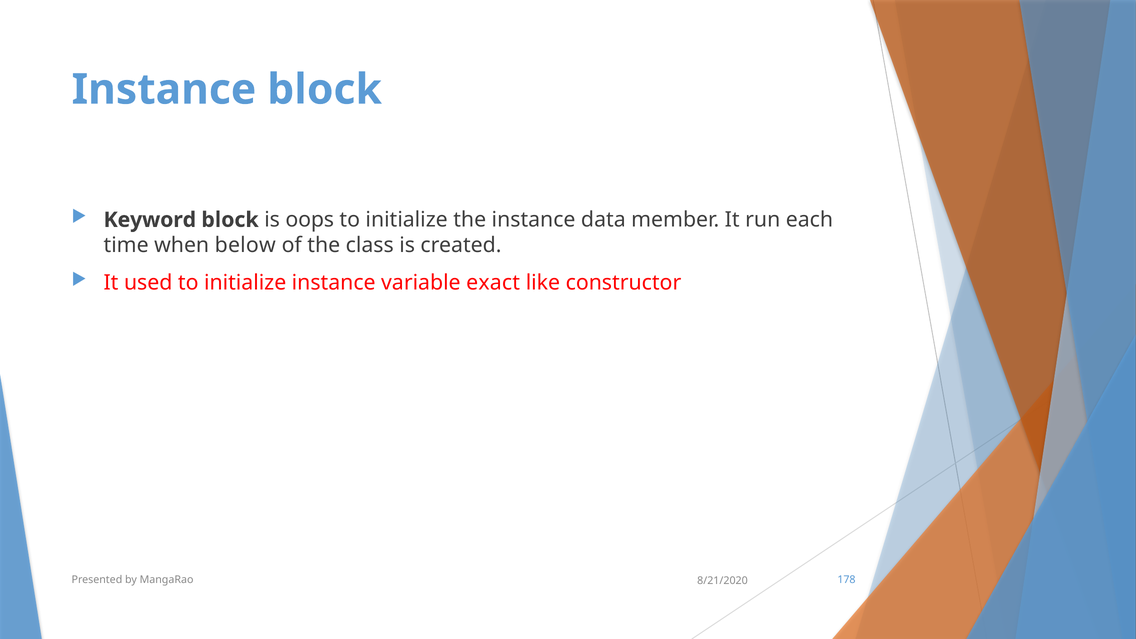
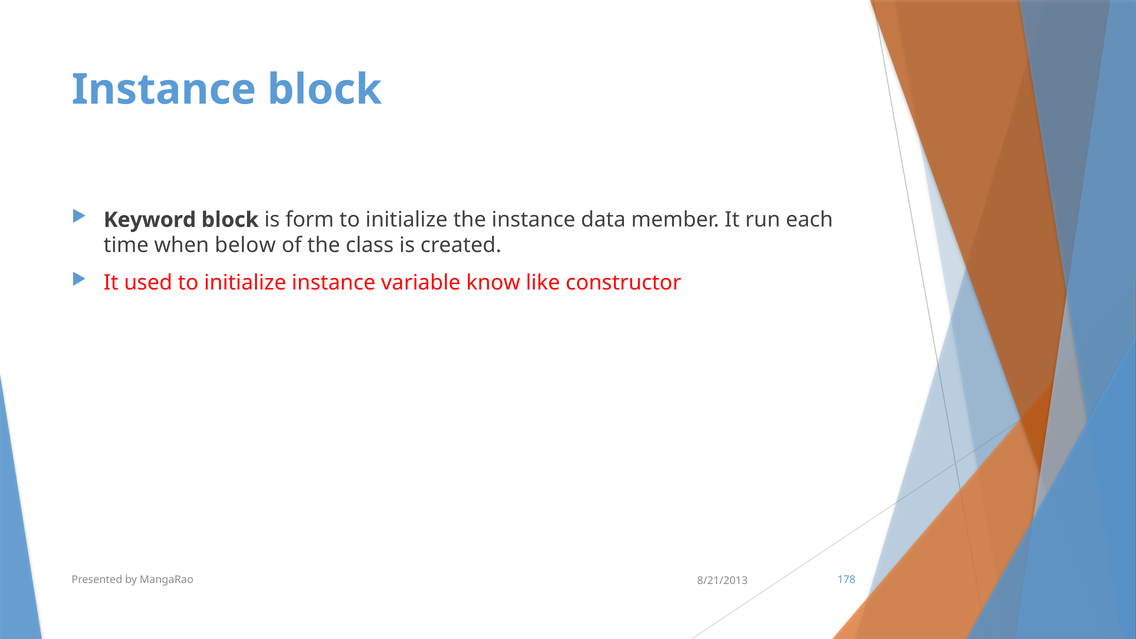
oops: oops -> form
exact: exact -> know
8/21/2020: 8/21/2020 -> 8/21/2013
